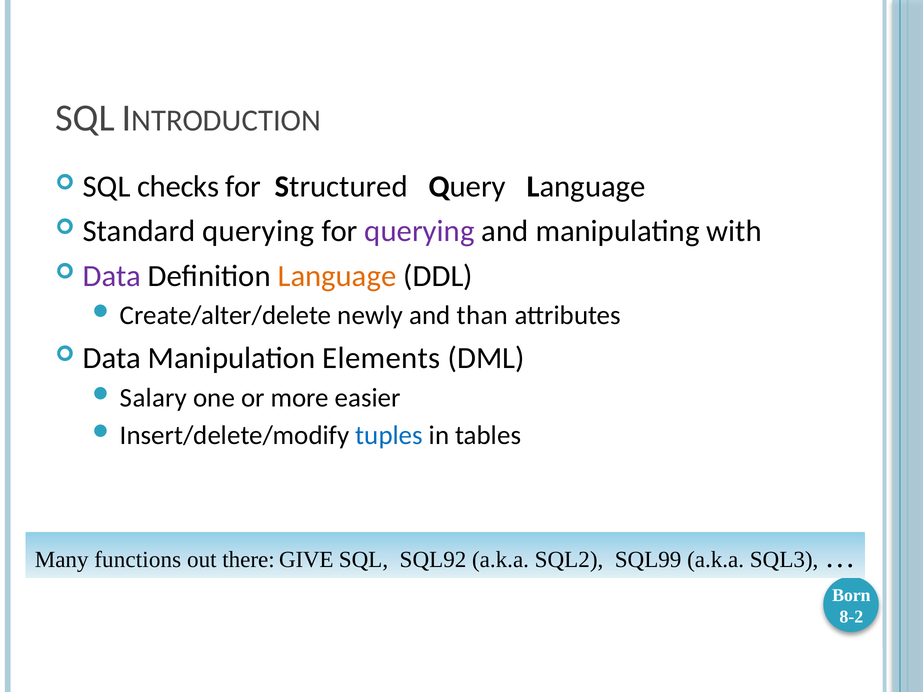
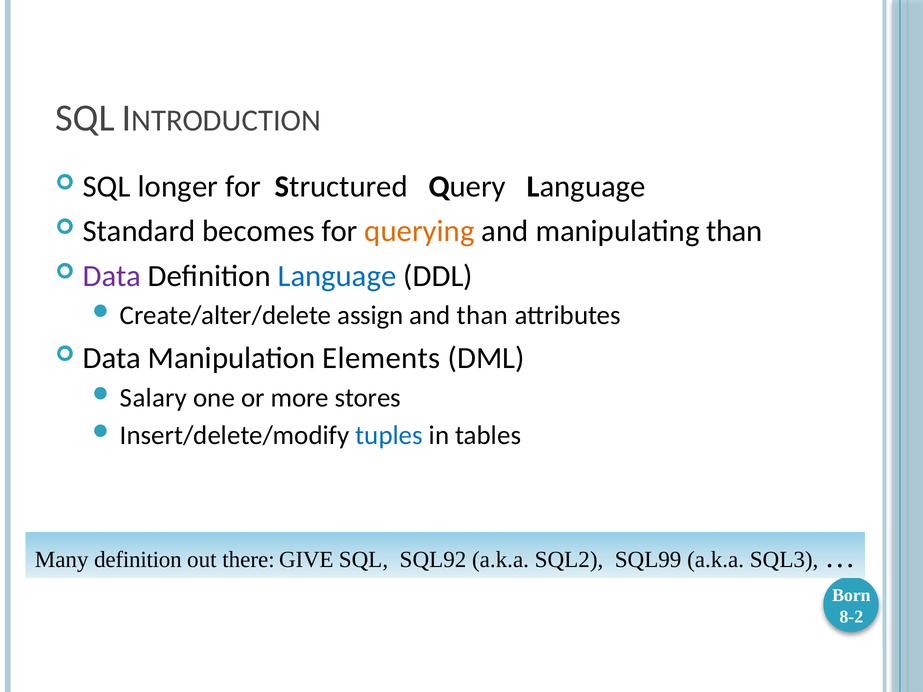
checks: checks -> longer
Standard querying: querying -> becomes
querying at (419, 231) colour: purple -> orange
manipulating with: with -> than
Language at (337, 276) colour: orange -> blue
newly: newly -> assign
easier: easier -> stores
Many functions: functions -> definition
